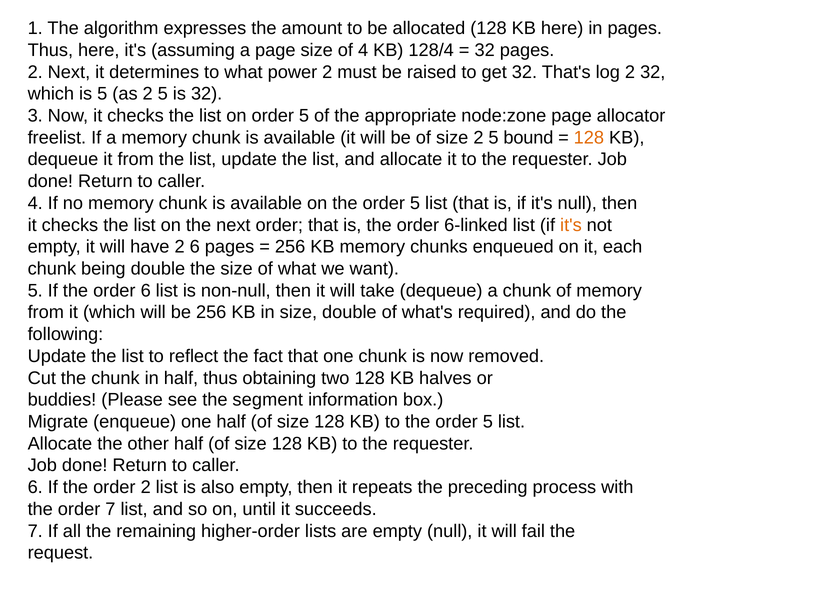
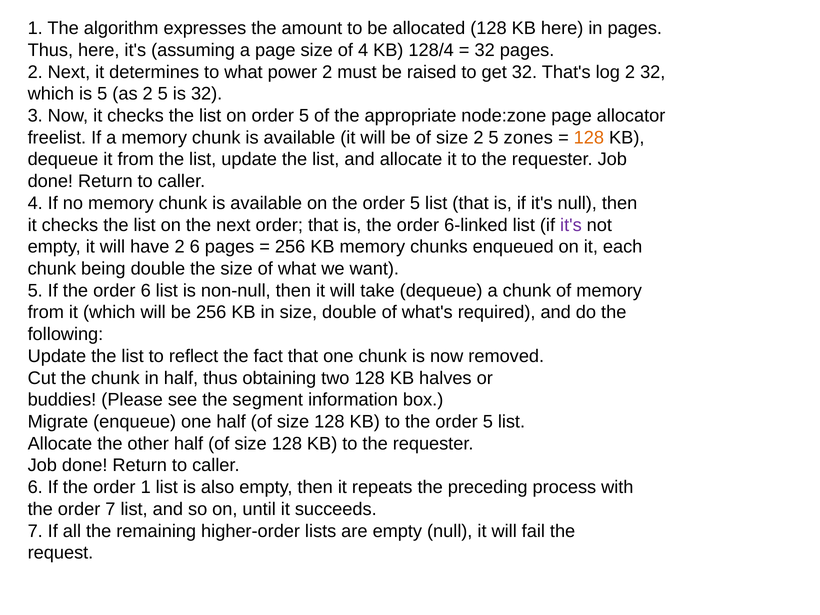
bound: bound -> zones
it's at (571, 225) colour: orange -> purple
order 2: 2 -> 1
